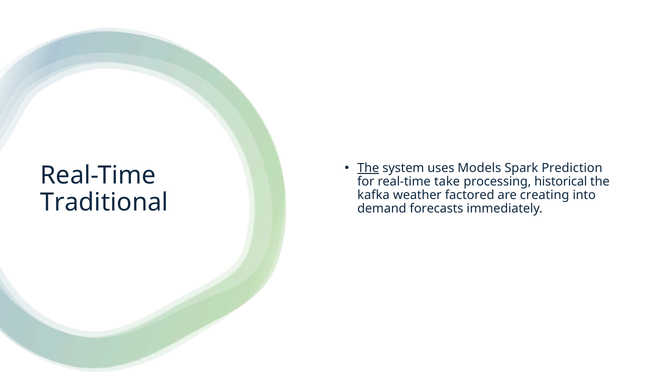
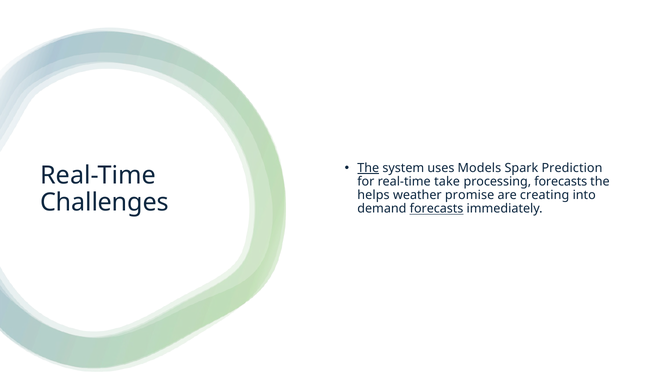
processing historical: historical -> forecasts
kafka: kafka -> helps
factored: factored -> promise
Traditional: Traditional -> Challenges
forecasts at (437, 209) underline: none -> present
